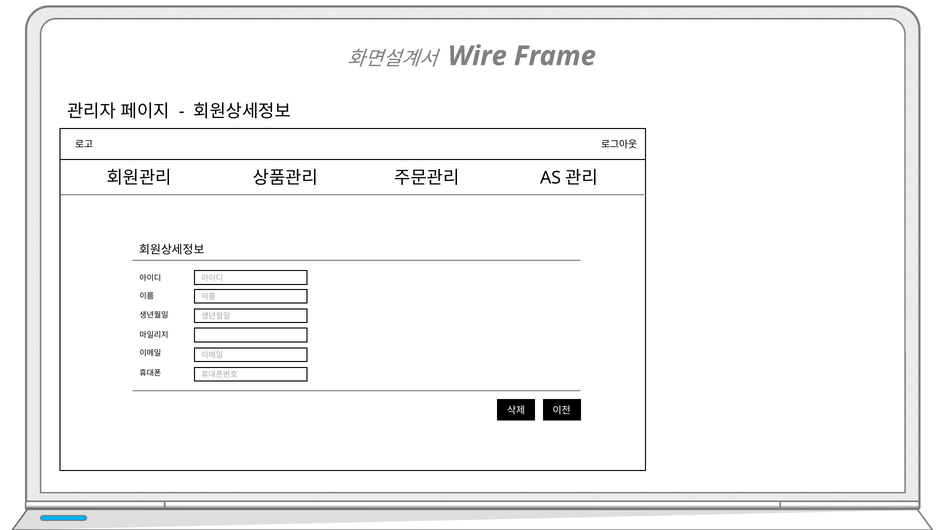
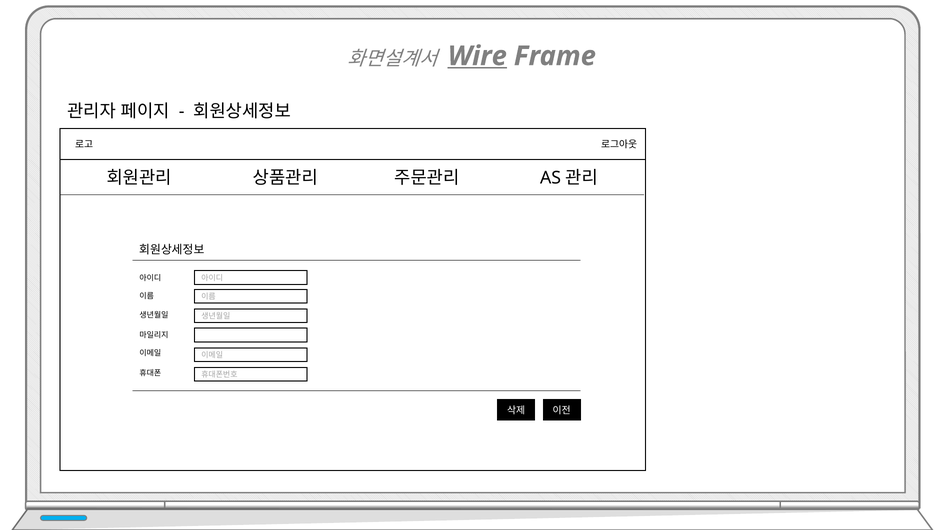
Wire underline: none -> present
